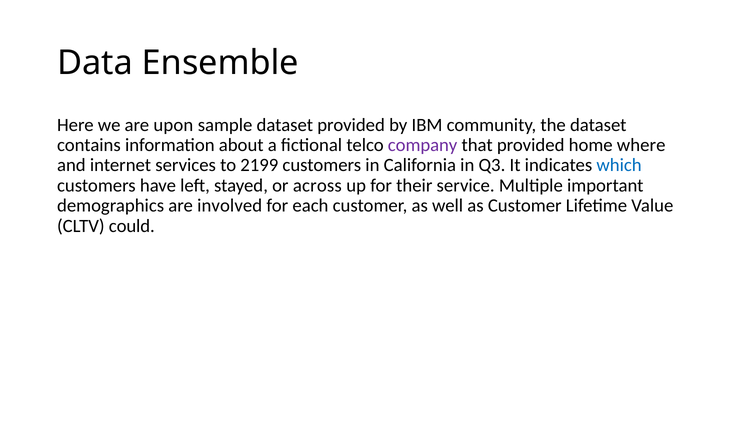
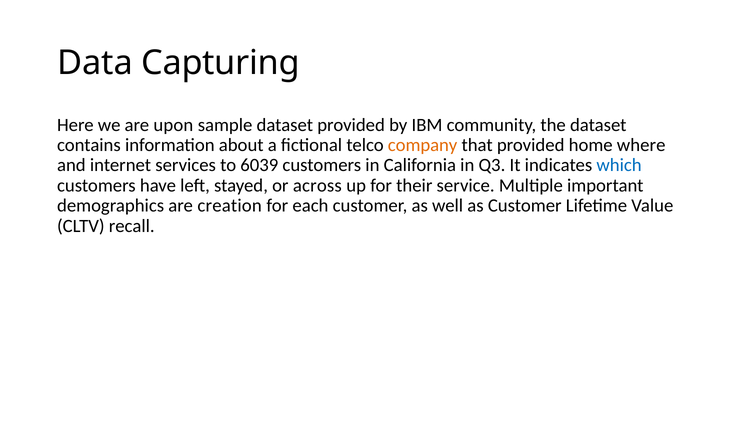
Ensemble: Ensemble -> Capturing
company colour: purple -> orange
2199: 2199 -> 6039
involved: involved -> creation
could: could -> recall
